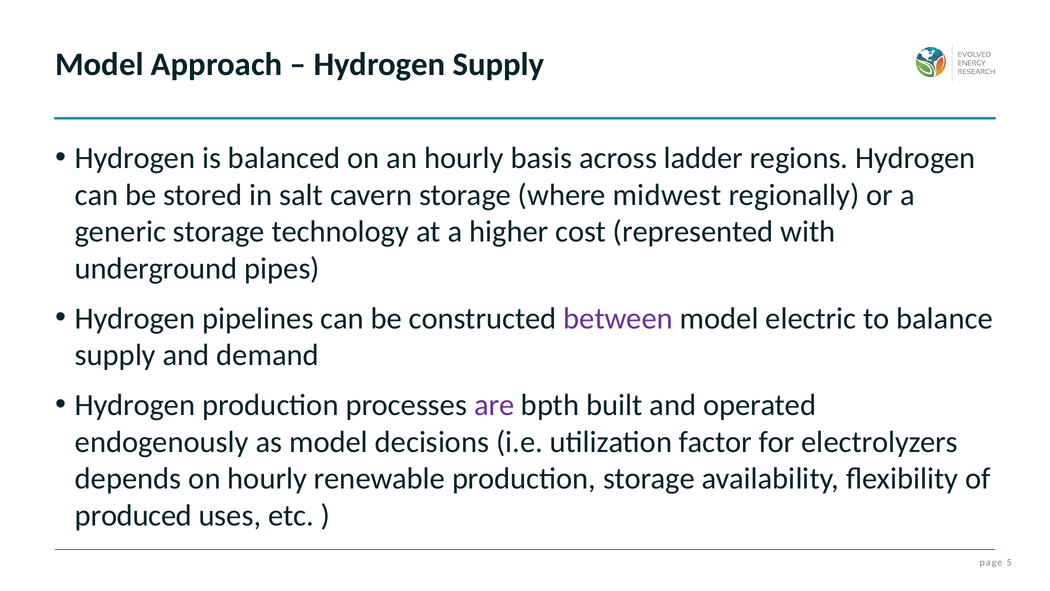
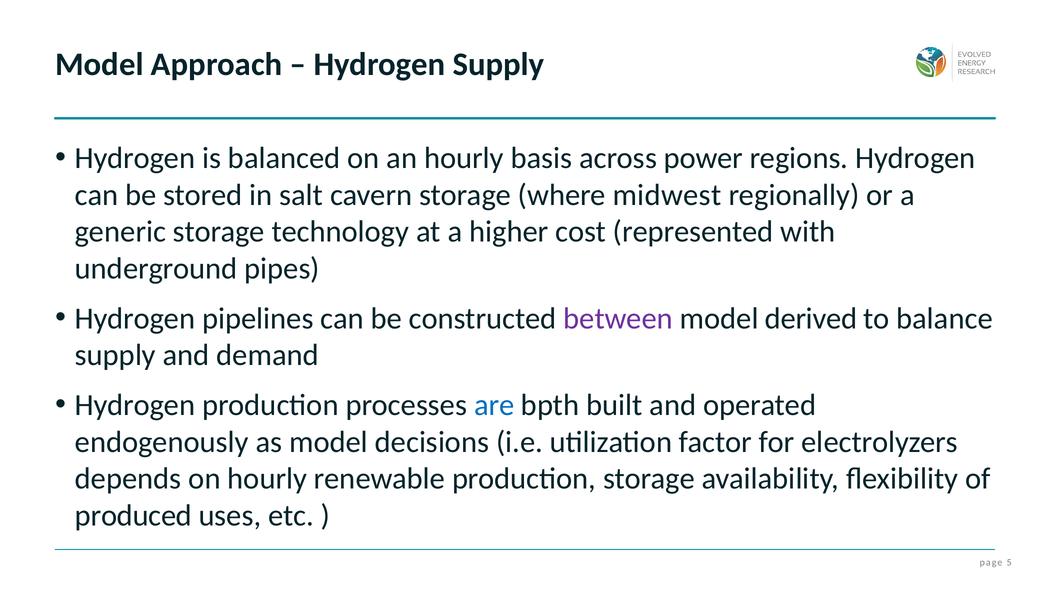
ladder: ladder -> power
electric: electric -> derived
are colour: purple -> blue
